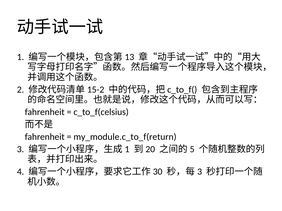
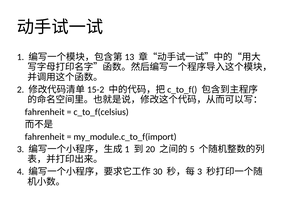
my_module.c_to_f(return: my_module.c_to_f(return -> my_module.c_to_f(import
